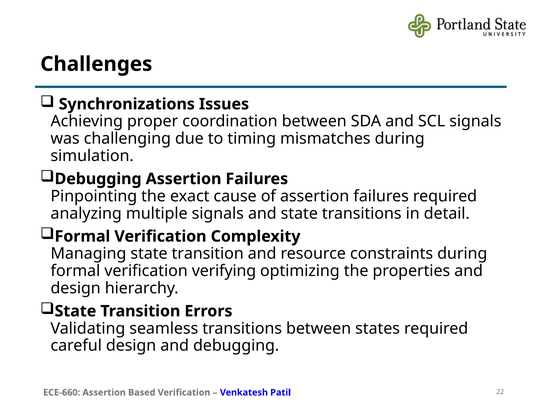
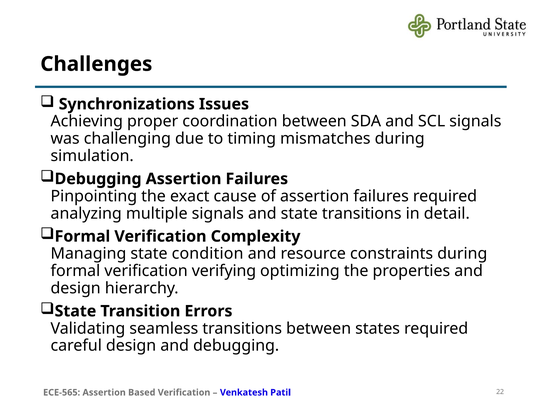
Managing state transition: transition -> condition
ECE-660: ECE-660 -> ECE-565
